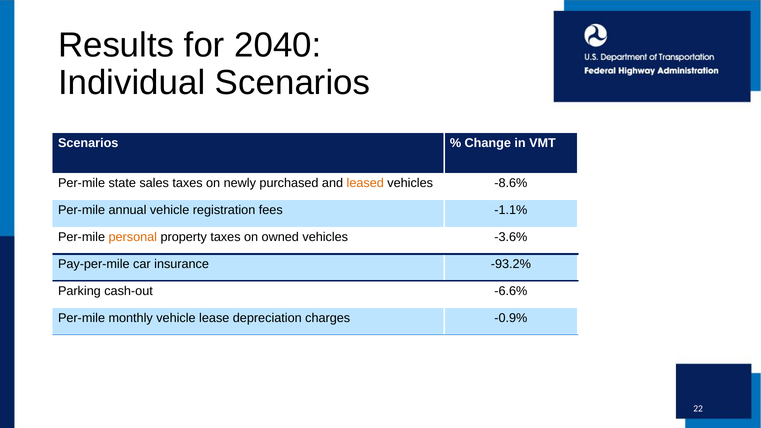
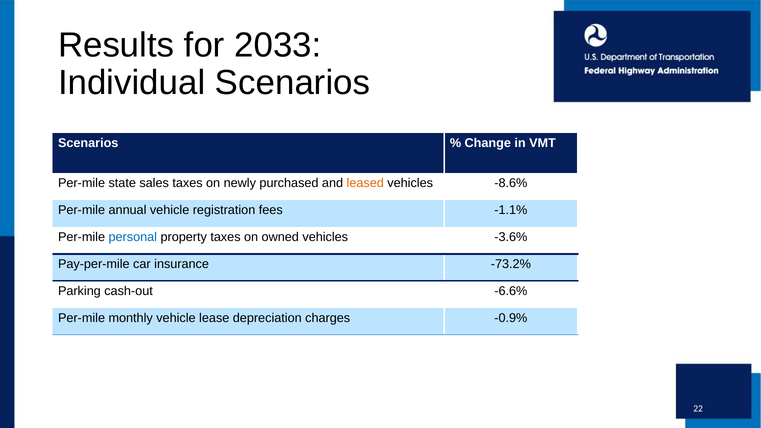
2040: 2040 -> 2033
personal colour: orange -> blue
-93.2%: -93.2% -> -73.2%
